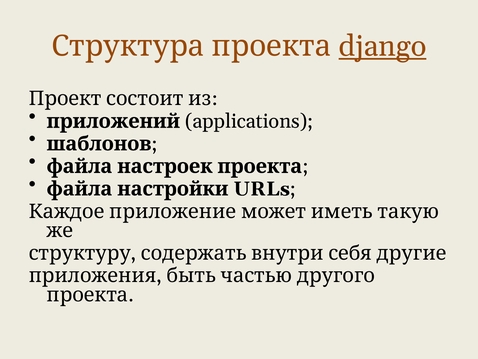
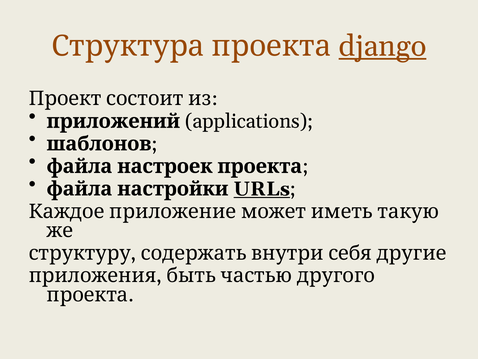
URLs underline: none -> present
